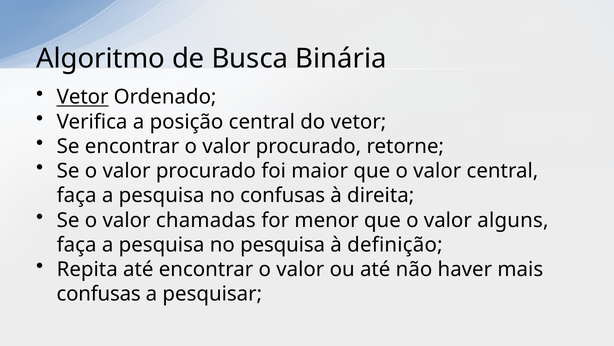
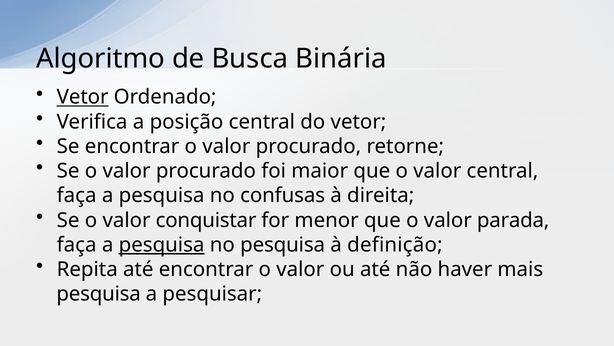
chamadas: chamadas -> conquistar
alguns: alguns -> parada
pesquisa at (162, 244) underline: none -> present
confusas at (99, 294): confusas -> pesquisa
